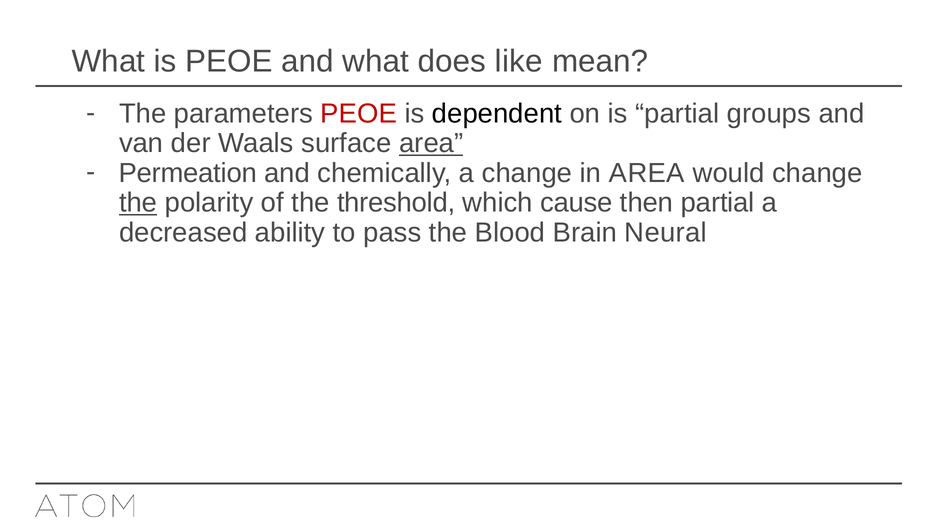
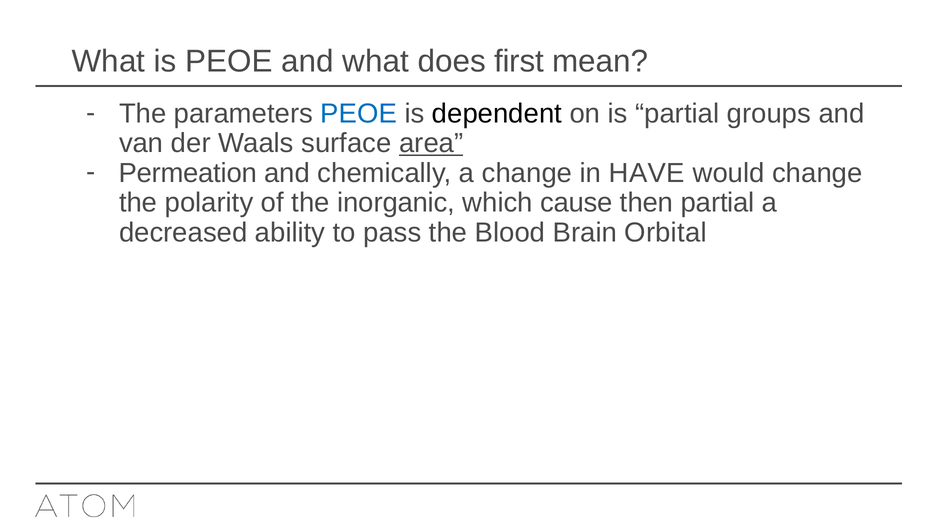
like: like -> first
PEOE at (359, 113) colour: red -> blue
in AREA: AREA -> HAVE
the at (138, 203) underline: present -> none
threshold: threshold -> inorganic
Neural: Neural -> Orbital
